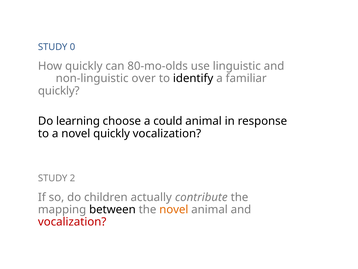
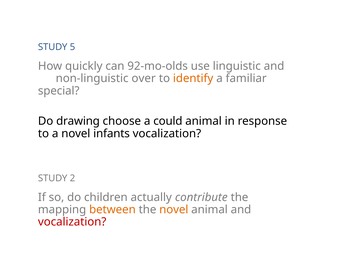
0: 0 -> 5
80-mo-olds: 80-mo-olds -> 92-mo-olds
identify colour: black -> orange
quickly at (59, 91): quickly -> special
learning: learning -> drawing
novel quickly: quickly -> infants
between colour: black -> orange
